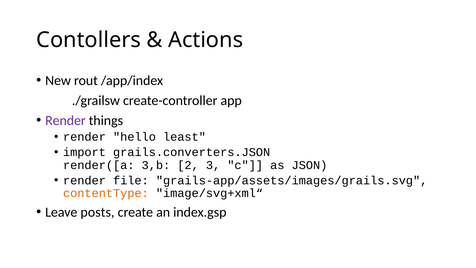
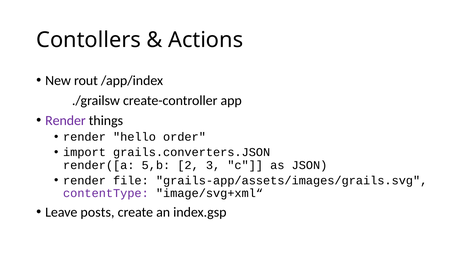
least: least -> order
3,b: 3,b -> 5,b
contentType colour: orange -> purple
